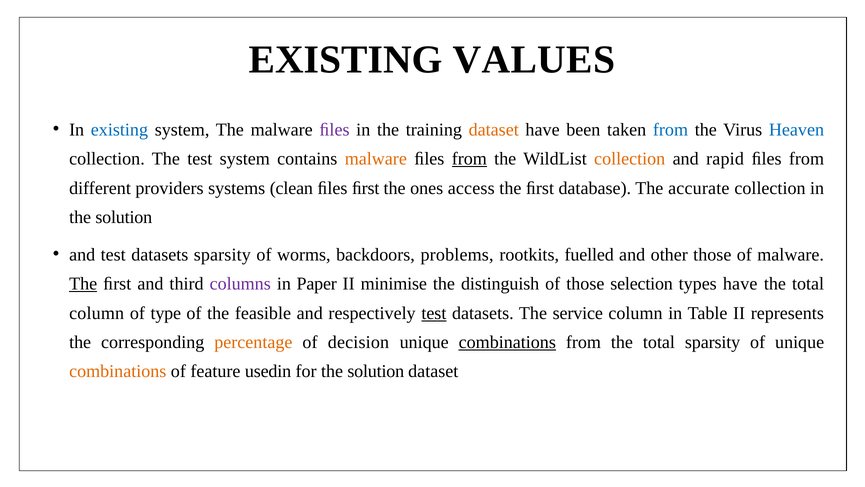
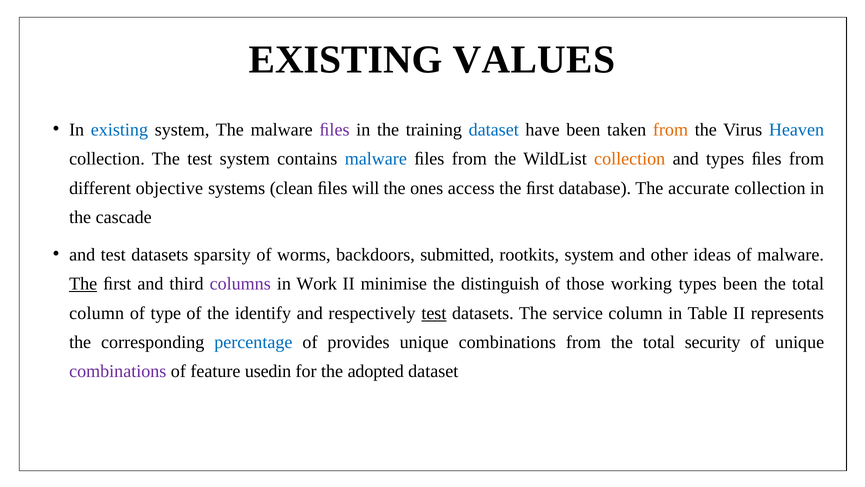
dataset at (494, 130) colour: orange -> blue
from at (671, 130) colour: blue -> orange
malware at (376, 159) colour: orange -> blue
from at (469, 159) underline: present -> none
and rapid: rapid -> types
providers: providers -> objective
ﬁles ﬁrst: ﬁrst -> will
solution at (124, 217): solution -> cascade
problems: problems -> submitted
rootkits fuelled: fuelled -> system
other those: those -> ideas
Paper: Paper -> Work
selection: selection -> working
types have: have -> been
feasible: feasible -> identify
percentage colour: orange -> blue
decision: decision -> provides
combinations at (507, 342) underline: present -> none
total sparsity: sparsity -> security
combinations at (118, 371) colour: orange -> purple
for the solution: solution -> adopted
